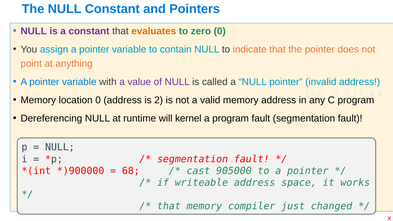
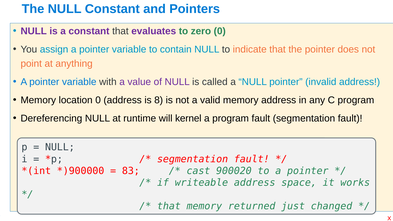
evaluates colour: orange -> purple
2: 2 -> 8
68: 68 -> 83
905000: 905000 -> 900020
compiler: compiler -> returned
